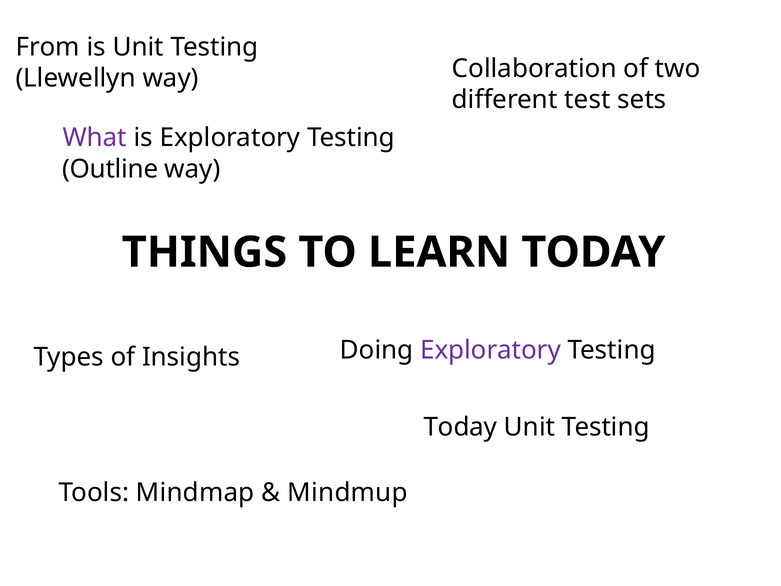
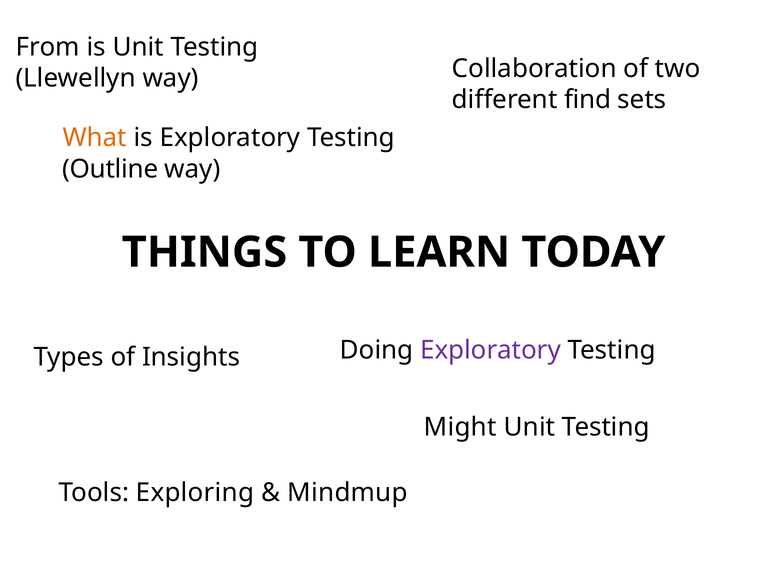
test: test -> find
What colour: purple -> orange
Today at (460, 427): Today -> Might
Mindmap: Mindmap -> Exploring
